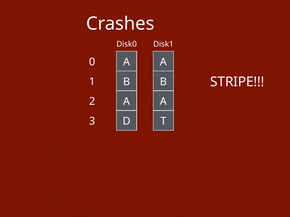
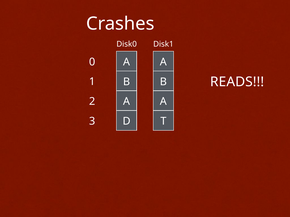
STRIPE: STRIPE -> READS
